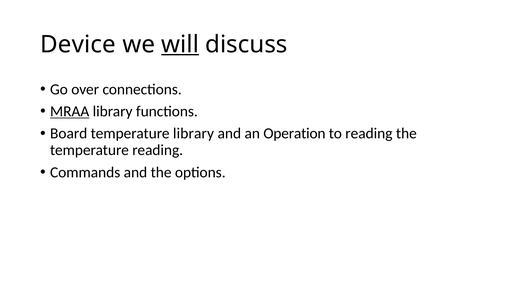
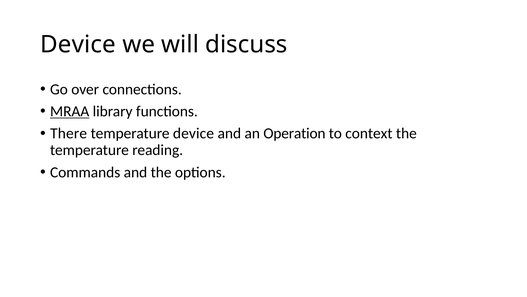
will underline: present -> none
Board: Board -> There
temperature library: library -> device
to reading: reading -> context
